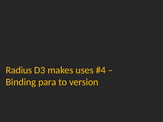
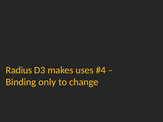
para: para -> only
version: version -> change
